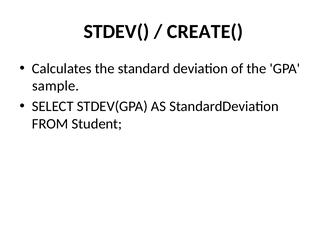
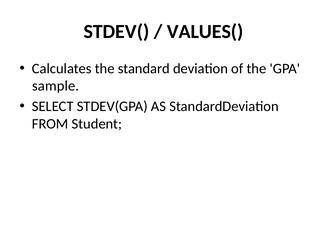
CREATE(: CREATE( -> VALUES(
